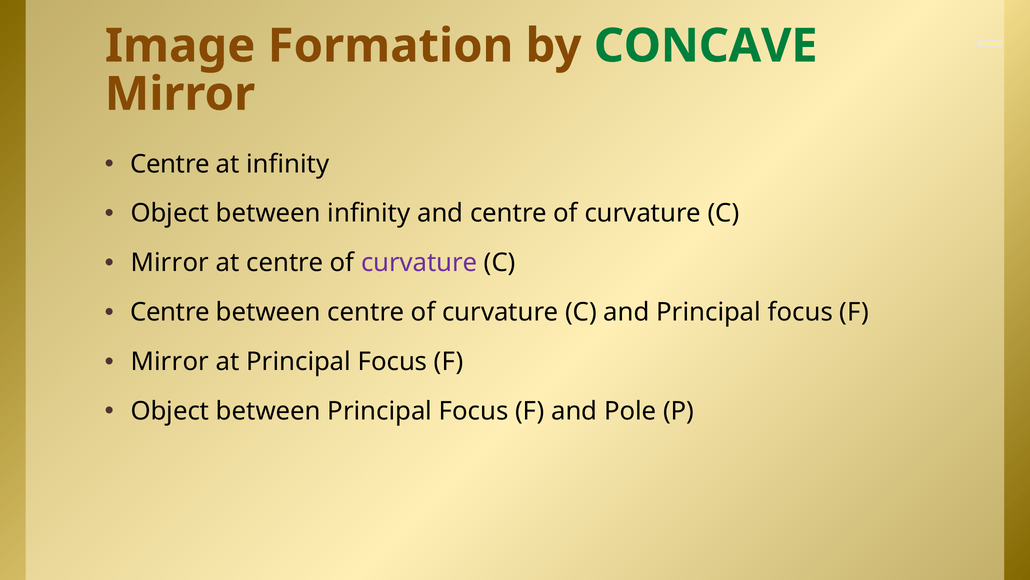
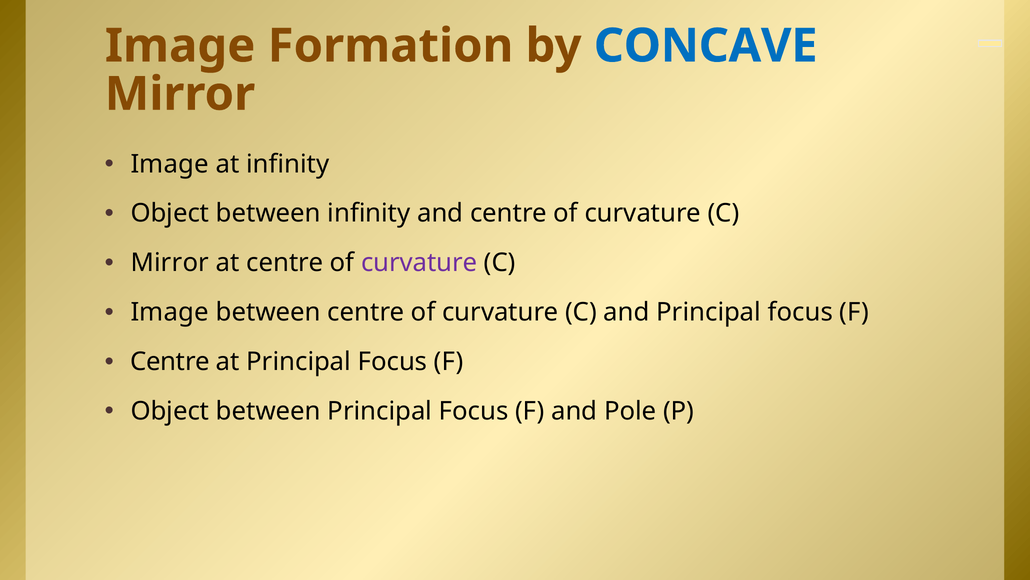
CONCAVE colour: green -> blue
Centre at (170, 164): Centre -> Image
Centre at (170, 312): Centre -> Image
Mirror at (170, 361): Mirror -> Centre
